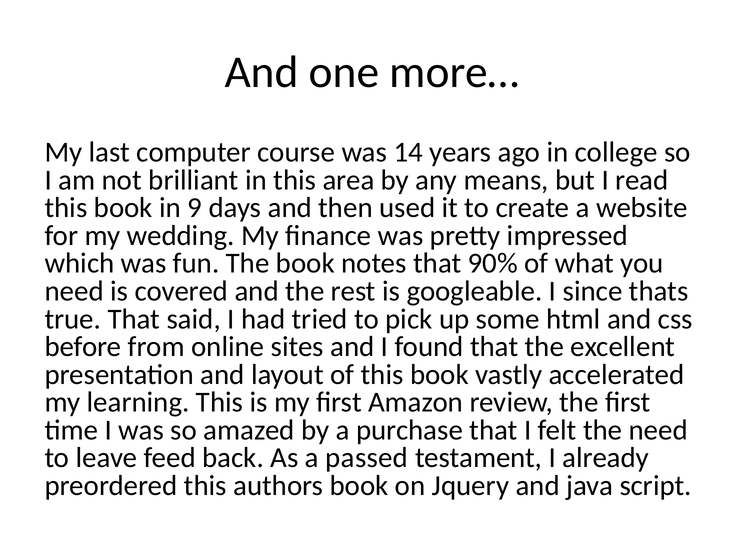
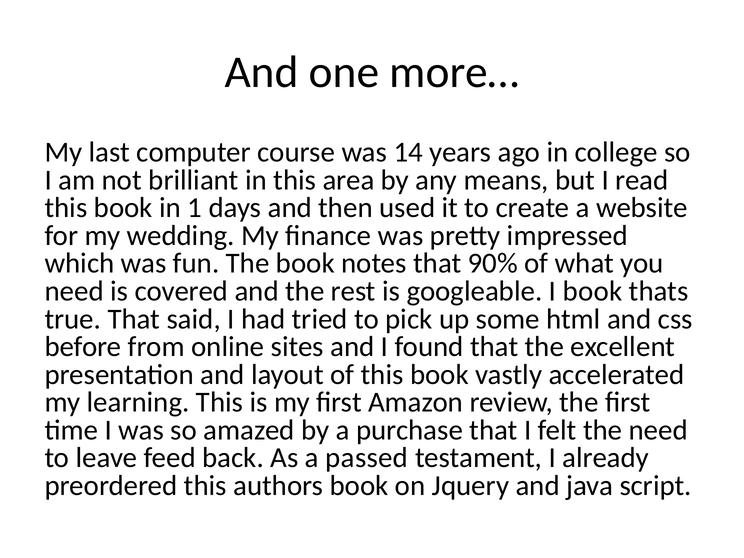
9: 9 -> 1
I since: since -> book
